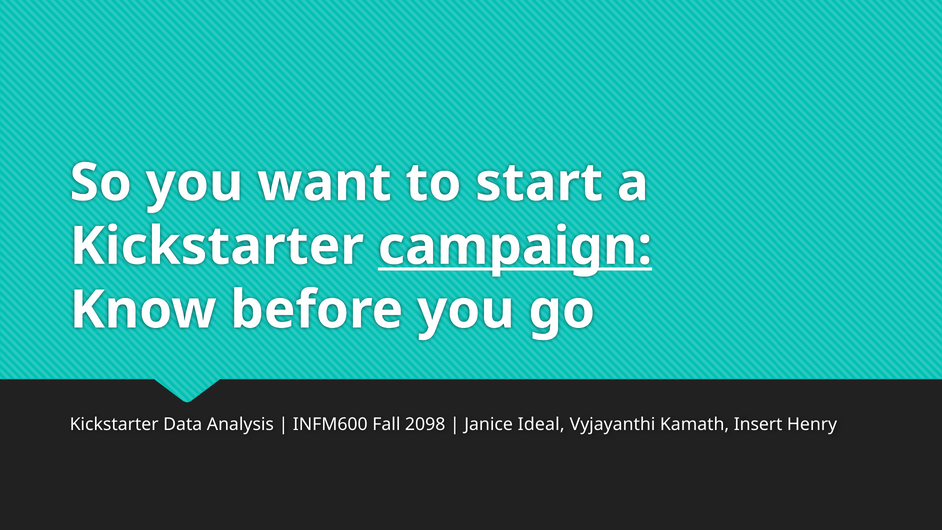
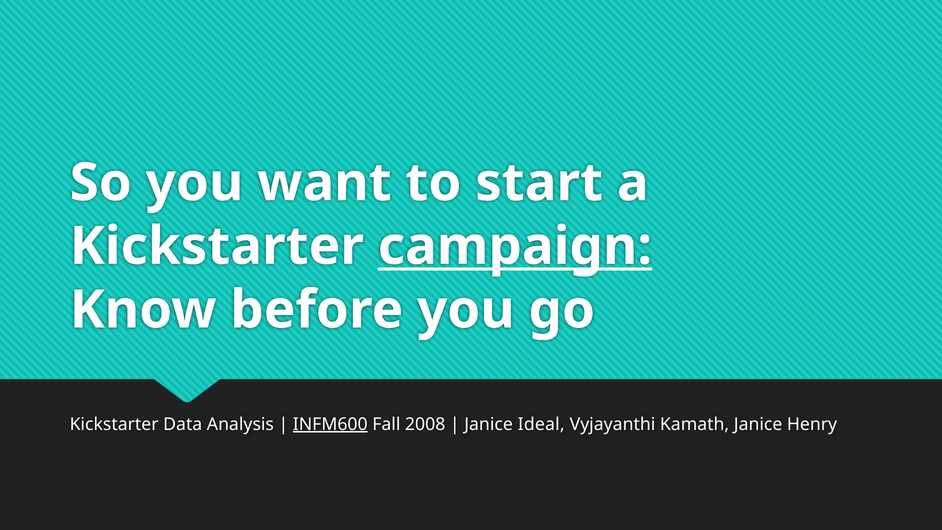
INFM600 underline: none -> present
2098: 2098 -> 2008
Kamath Insert: Insert -> Janice
